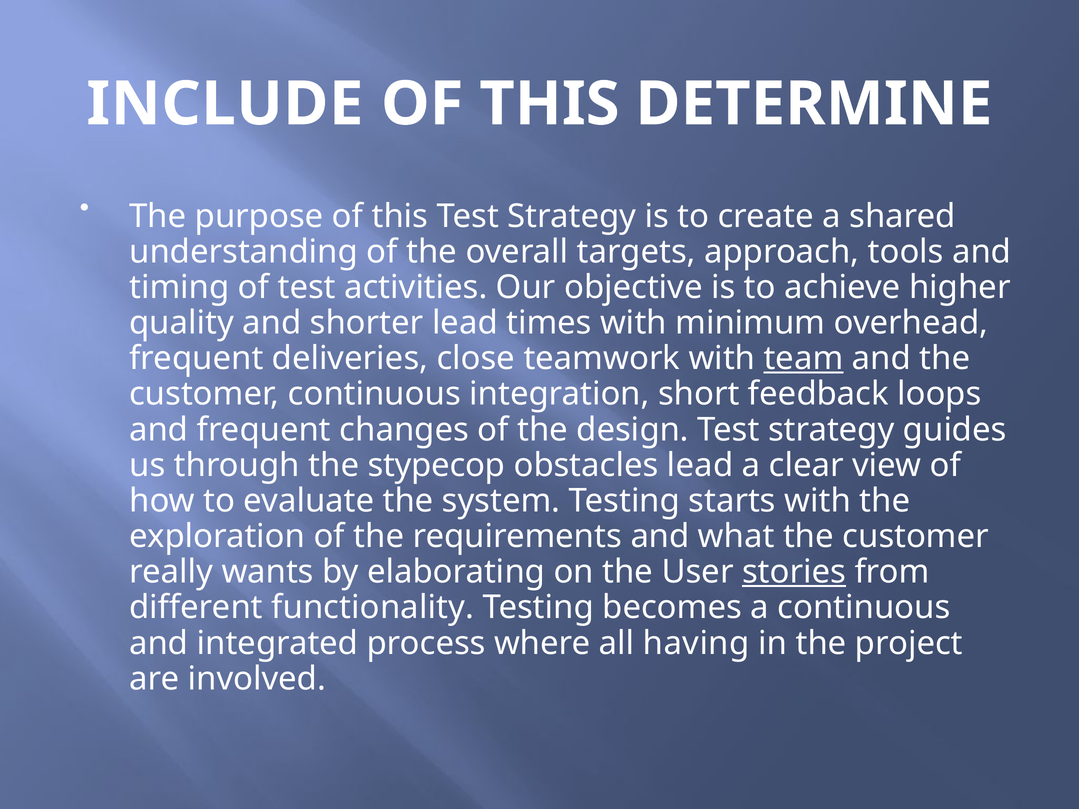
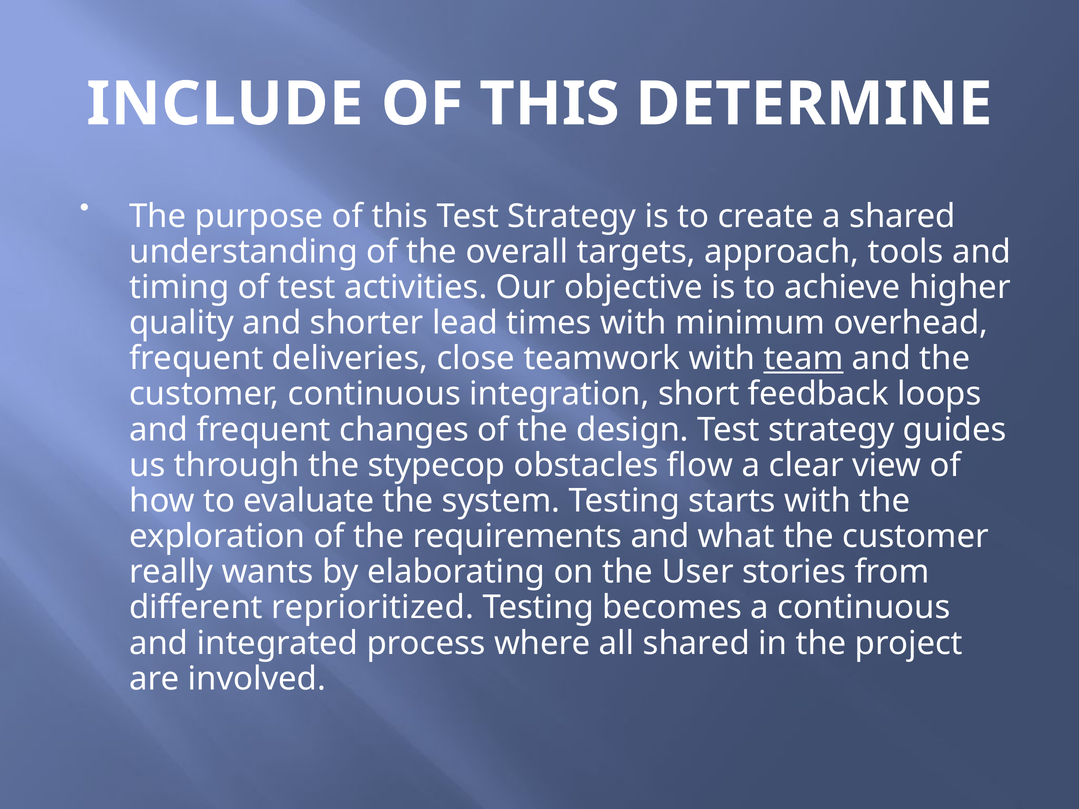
obstacles lead: lead -> flow
stories underline: present -> none
functionality: functionality -> reprioritized
all having: having -> shared
